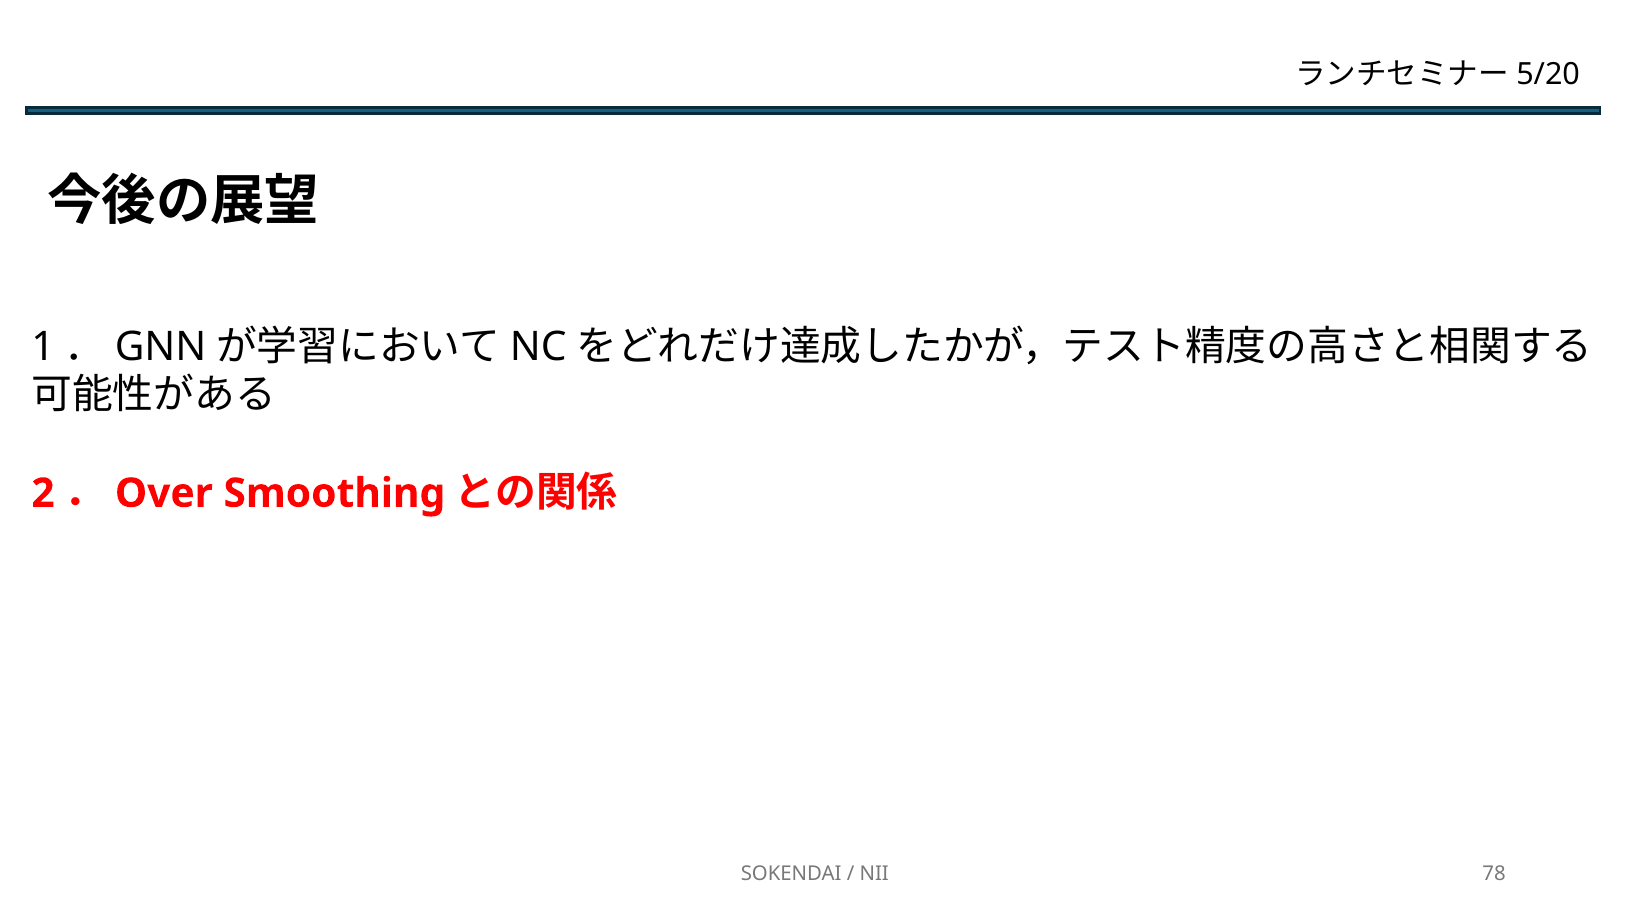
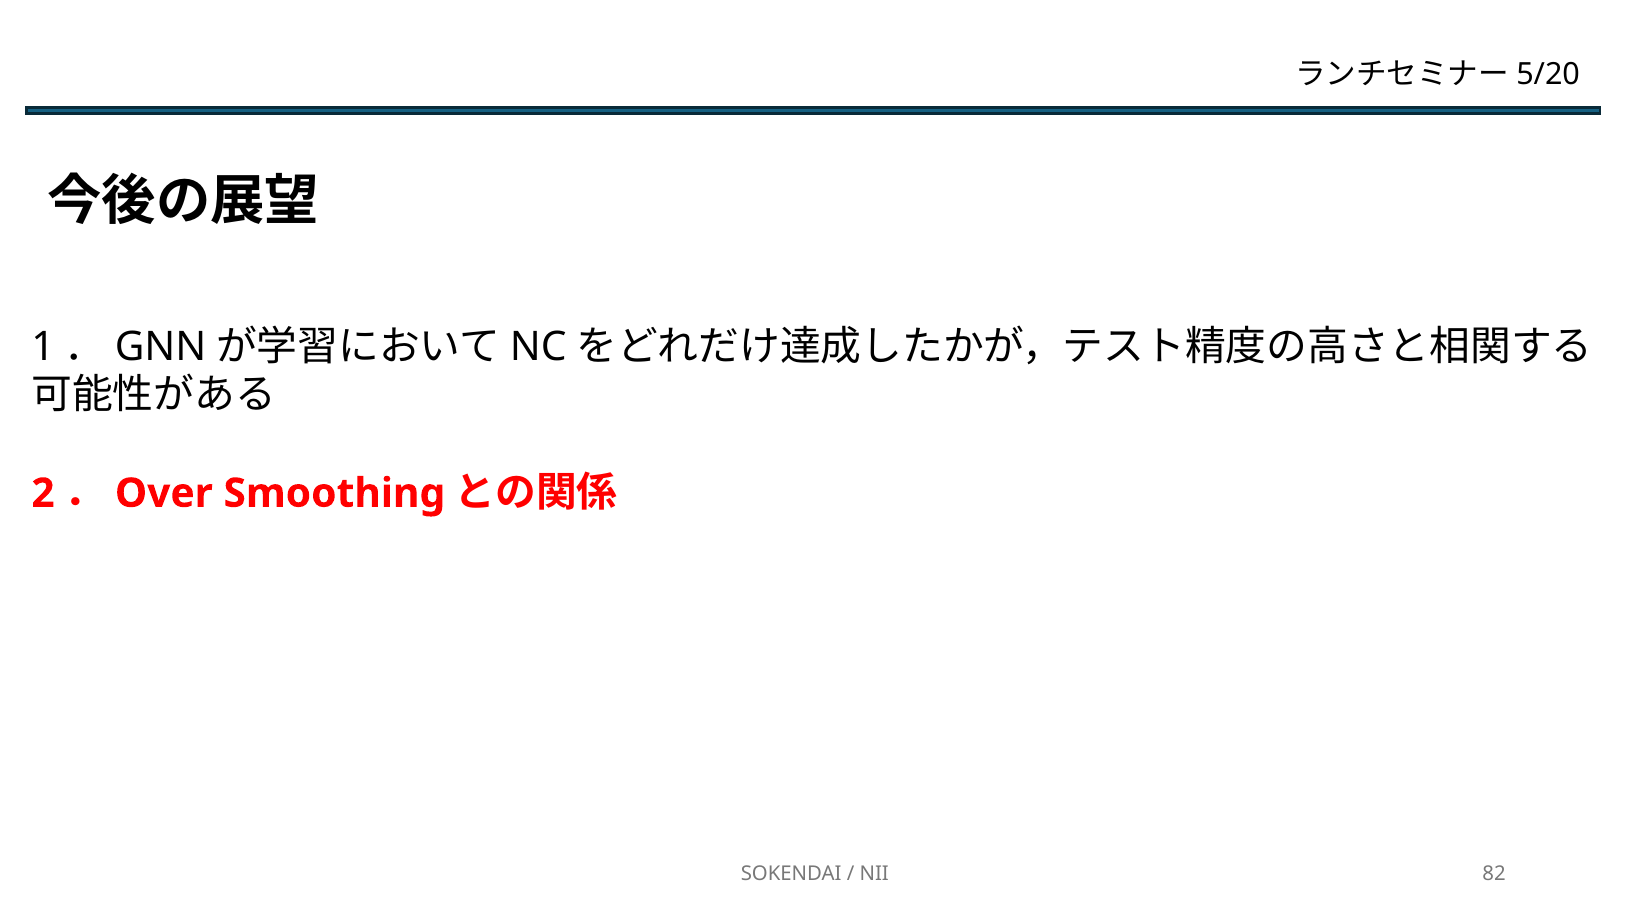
78: 78 -> 82
